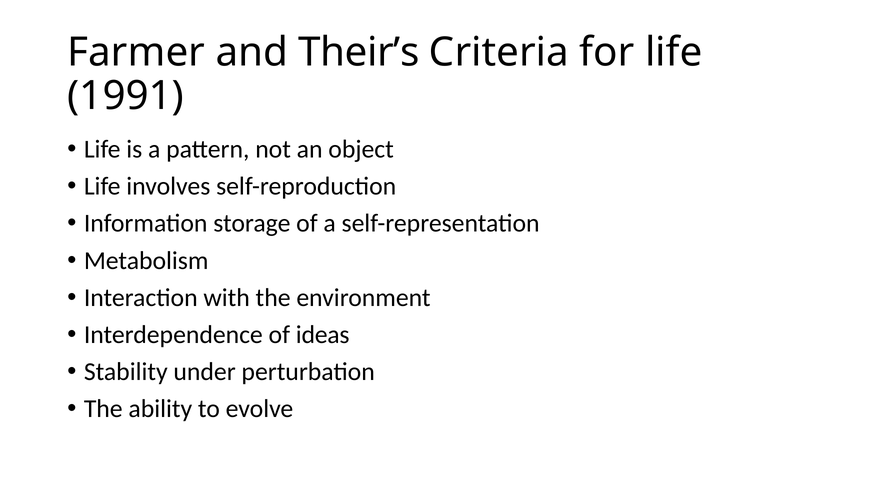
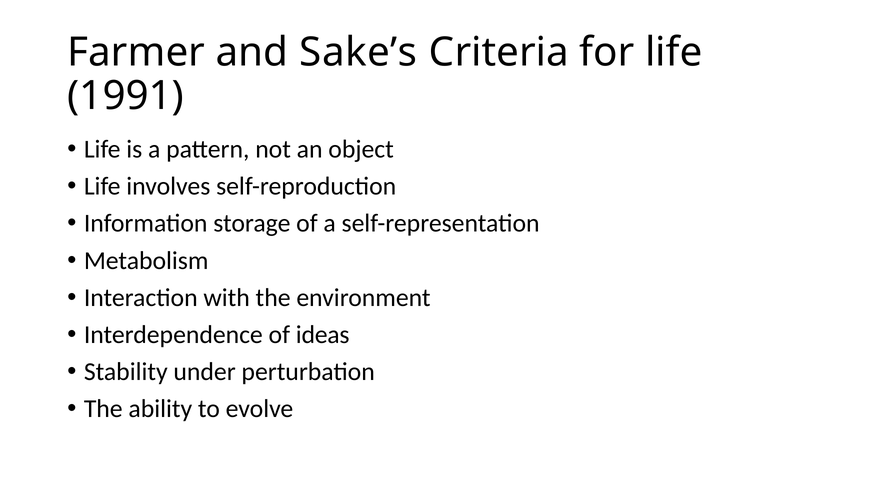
Their’s: Their’s -> Sake’s
